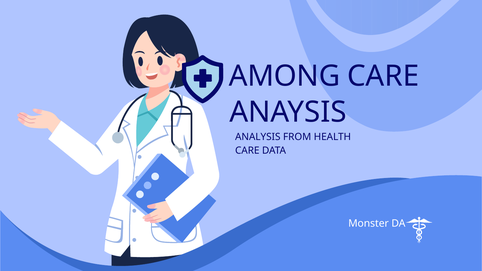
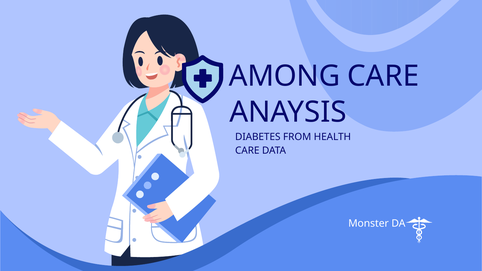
ANALYSIS: ANALYSIS -> DIABETES
